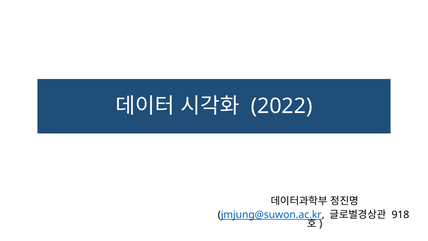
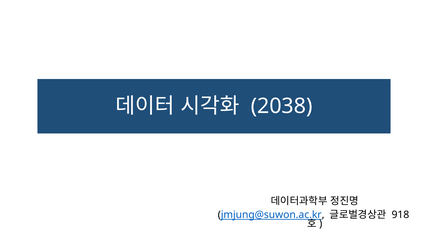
2022: 2022 -> 2038
